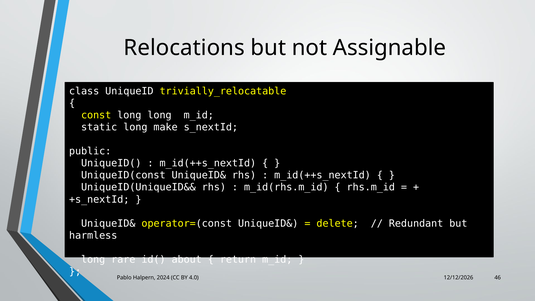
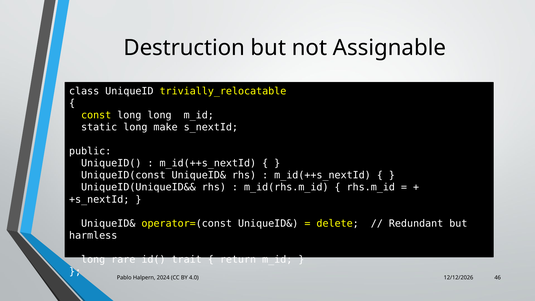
Relocations: Relocations -> Destruction
about: about -> trait
